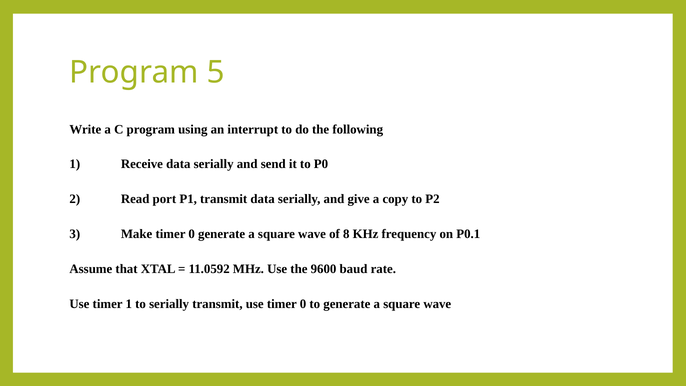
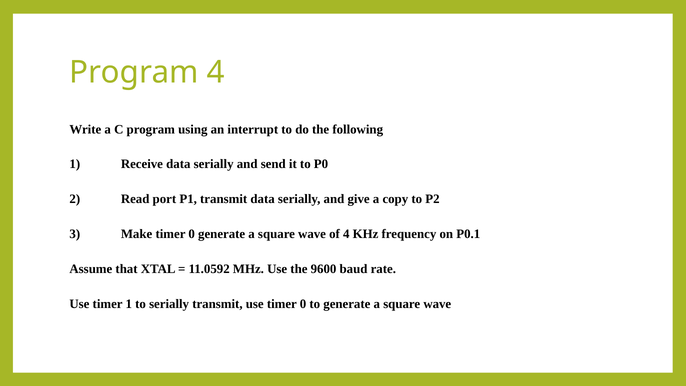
Program 5: 5 -> 4
of 8: 8 -> 4
